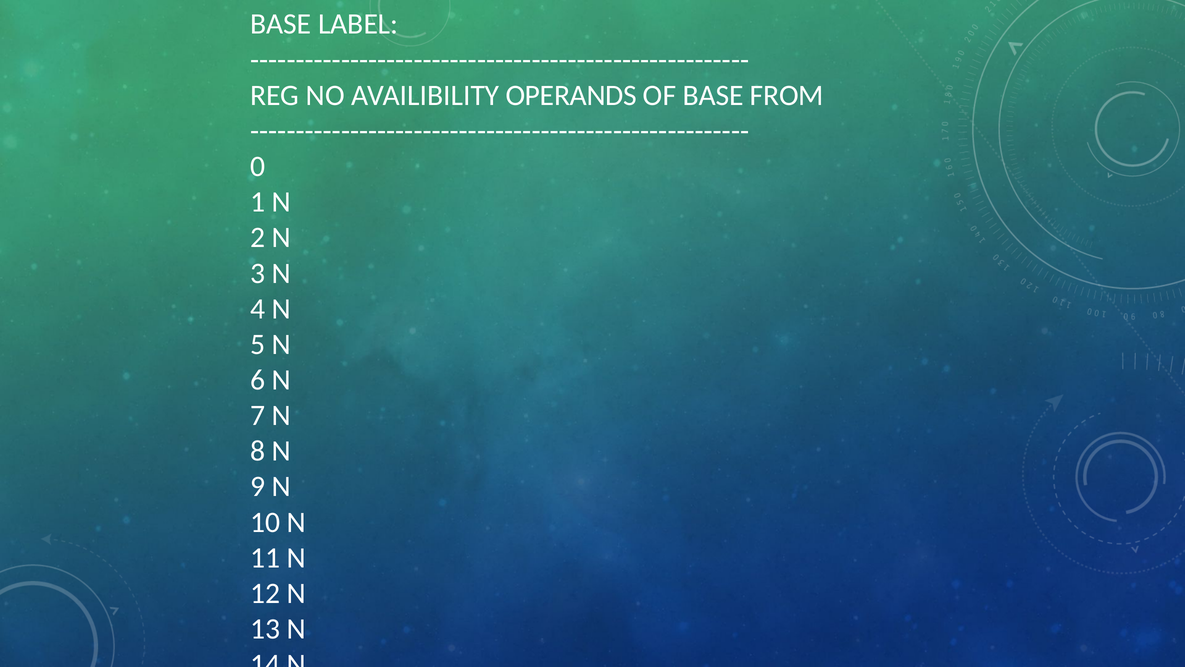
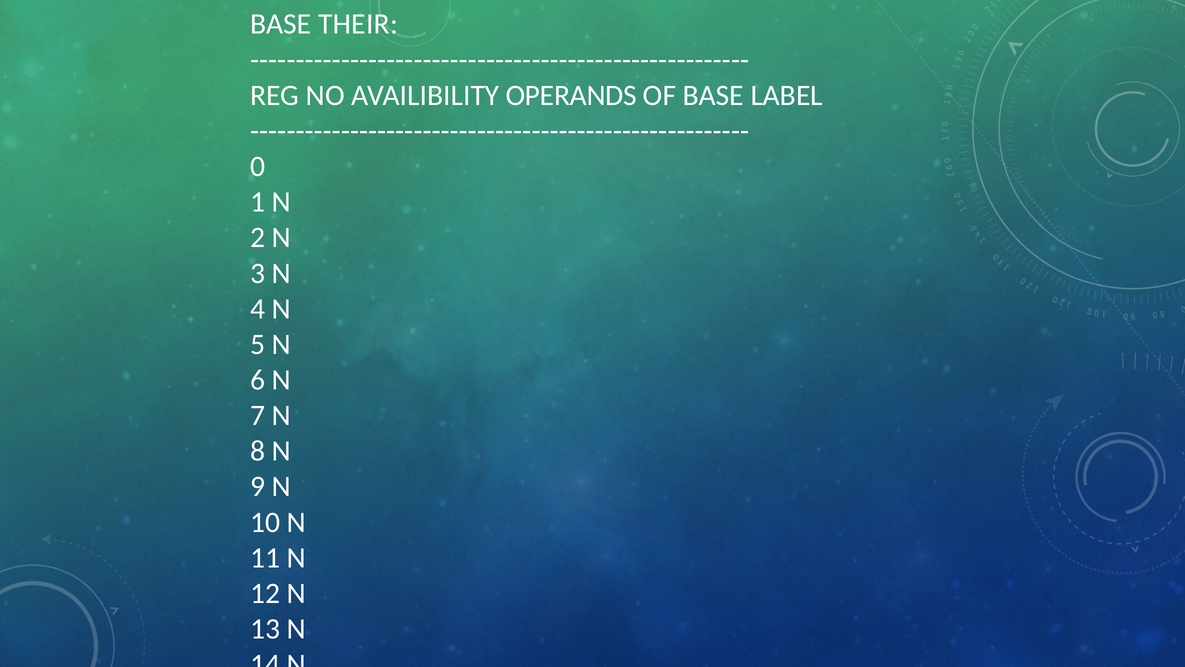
LABEL: LABEL -> THEIR
FROM: FROM -> LABEL
